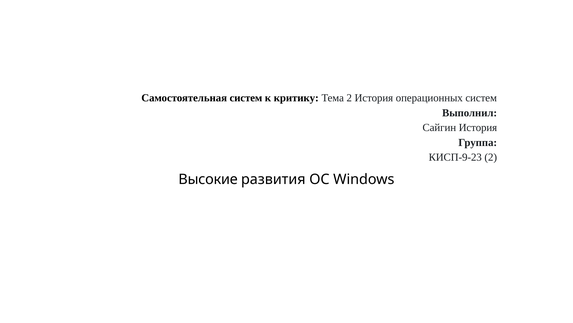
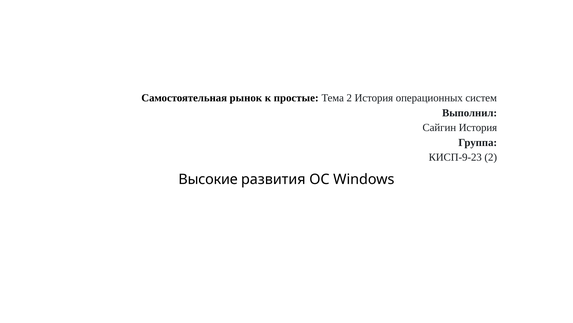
Самостоятельная систем: систем -> рынок
критику: критику -> простые
